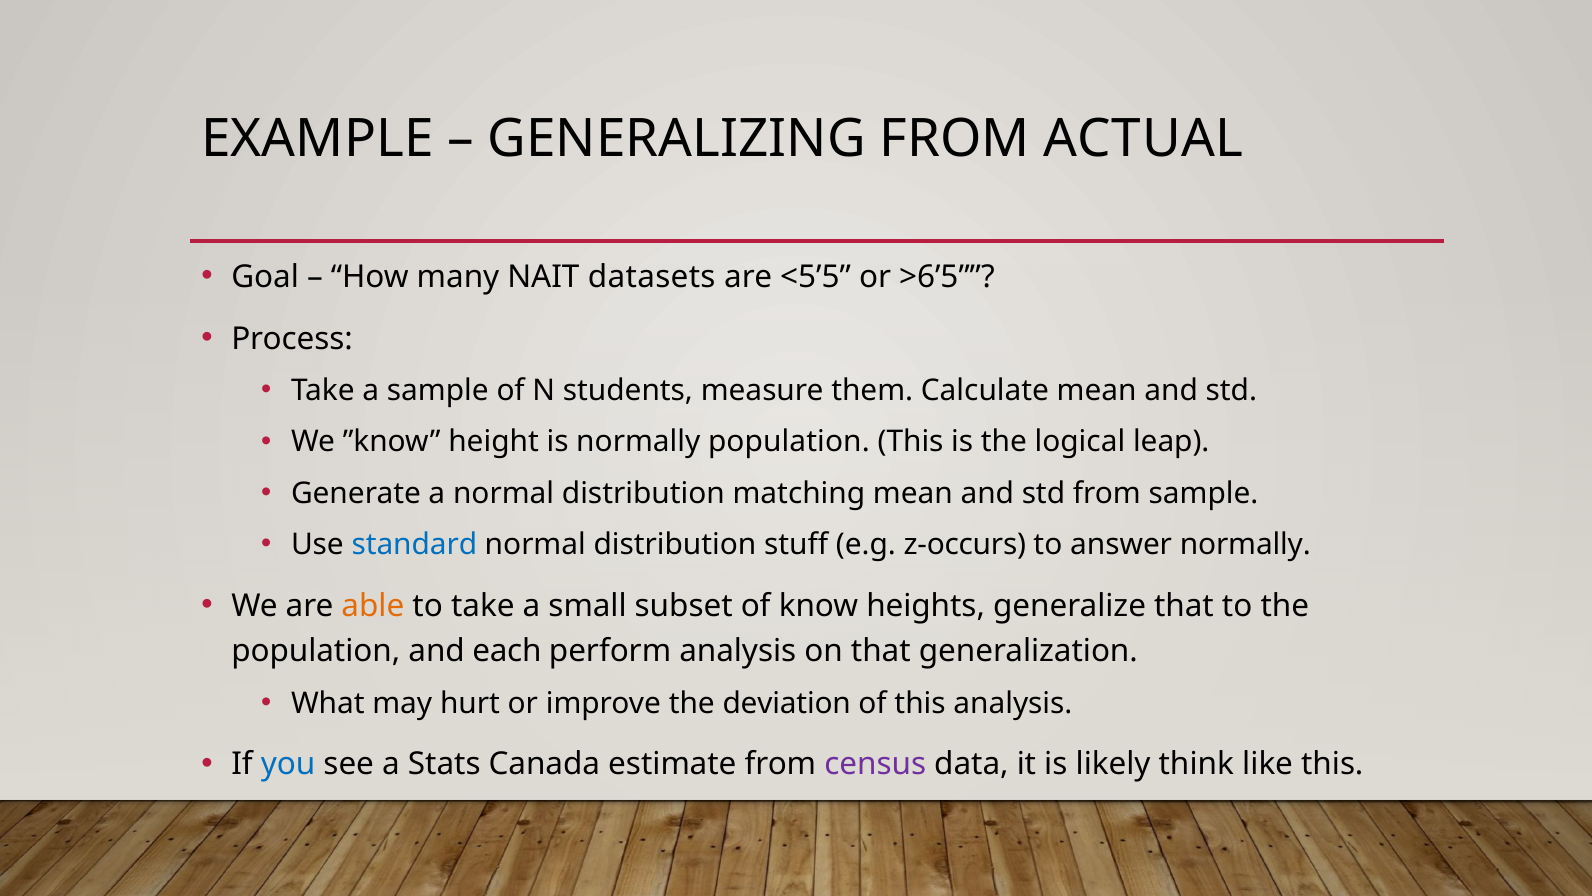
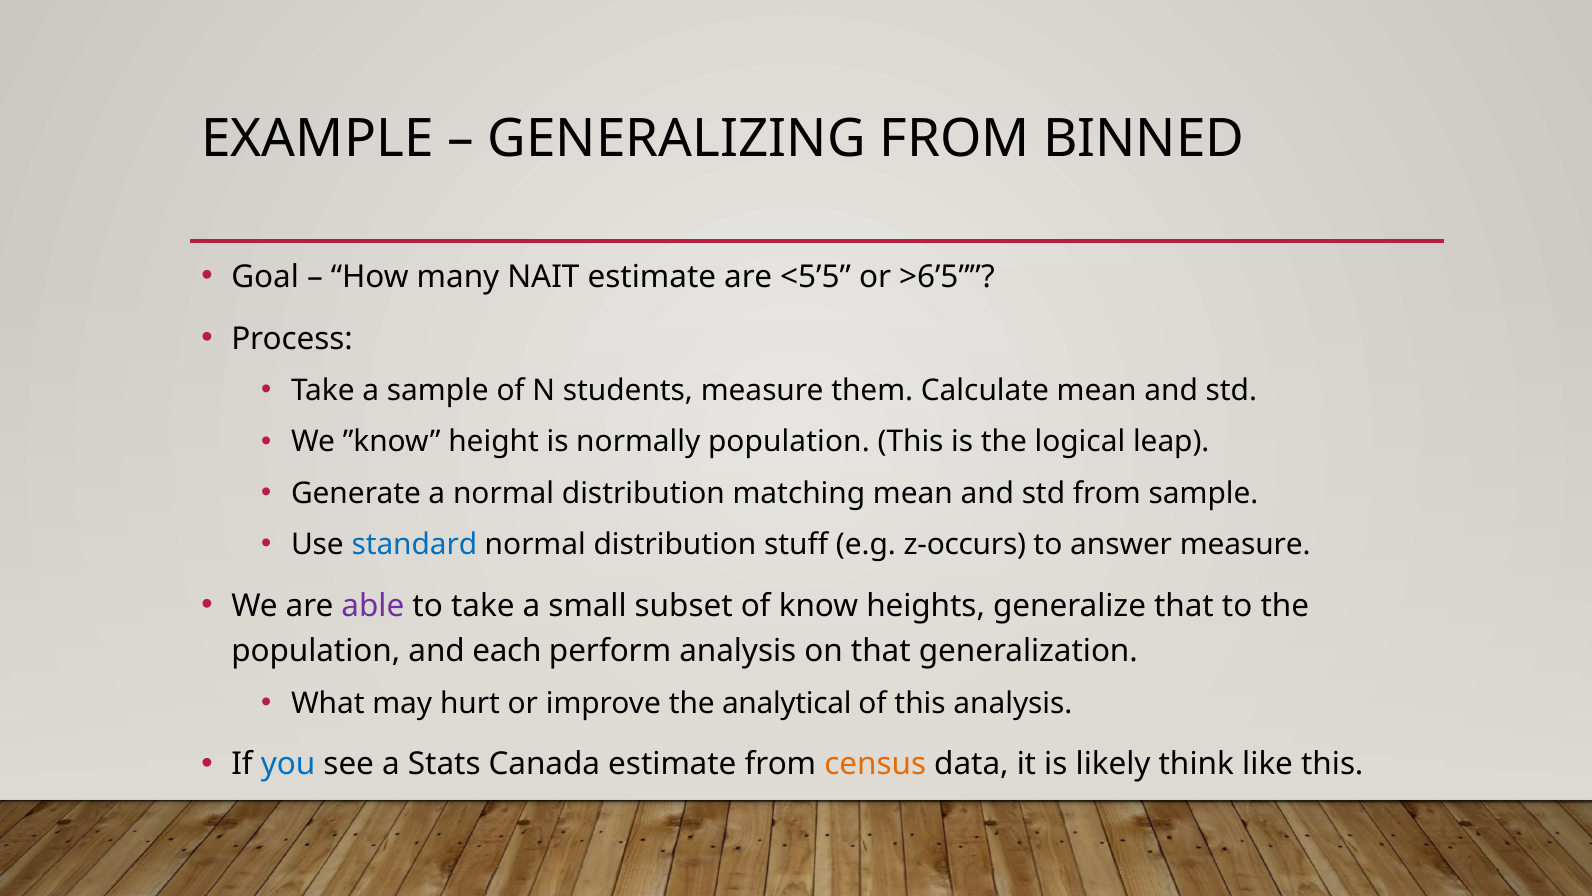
ACTUAL: ACTUAL -> BINNED
NAIT datasets: datasets -> estimate
answer normally: normally -> measure
able colour: orange -> purple
deviation: deviation -> analytical
census colour: purple -> orange
